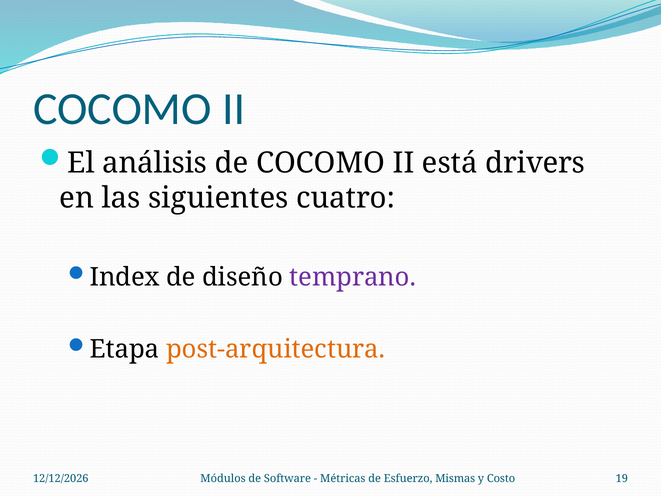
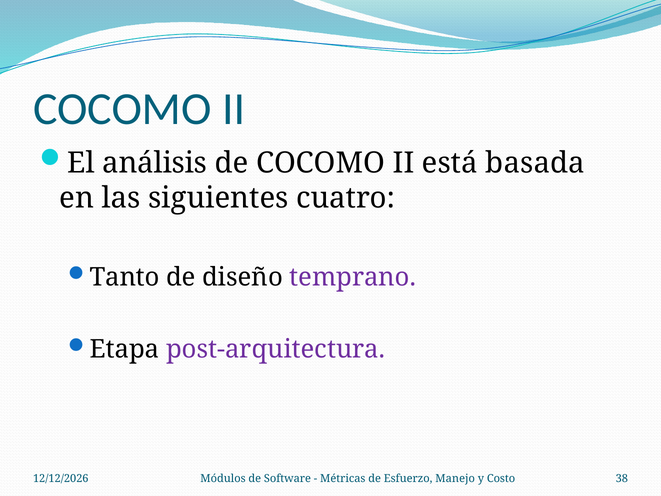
drivers: drivers -> basada
Index: Index -> Tanto
post-arquitectura colour: orange -> purple
Mismas: Mismas -> Manejo
19: 19 -> 38
